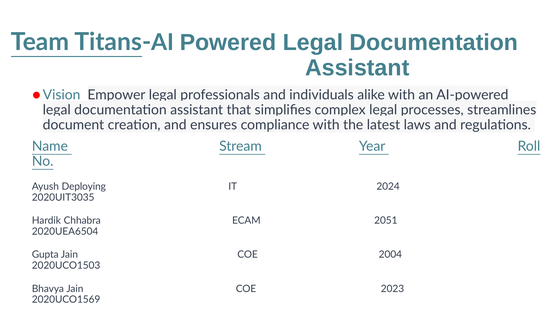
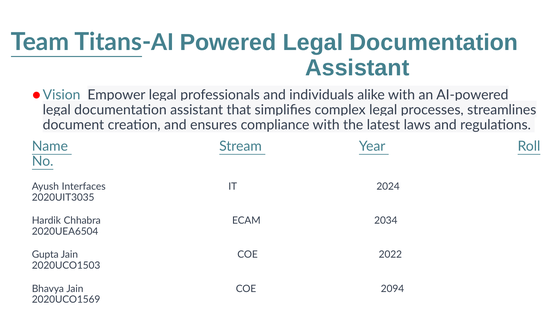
Deploying: Deploying -> Interfaces
2051: 2051 -> 2034
2004: 2004 -> 2022
2023: 2023 -> 2094
